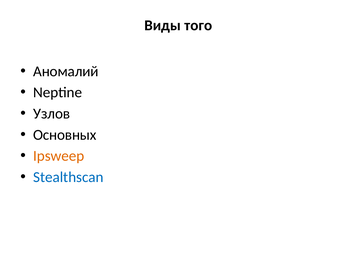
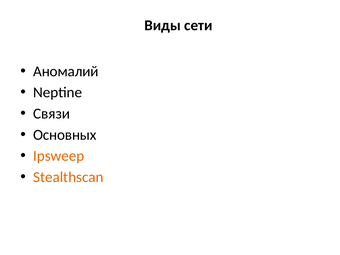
того: того -> сети
Узлов: Узлов -> Связи
Stealthscan colour: blue -> orange
